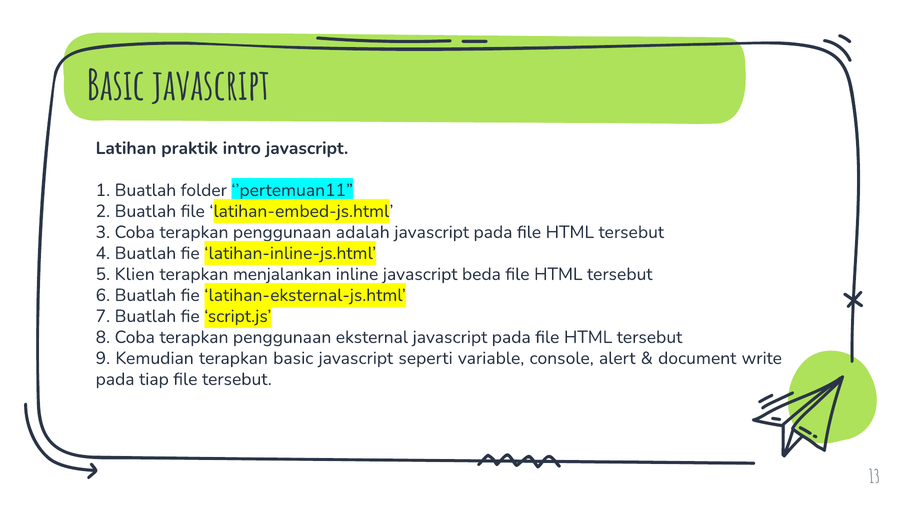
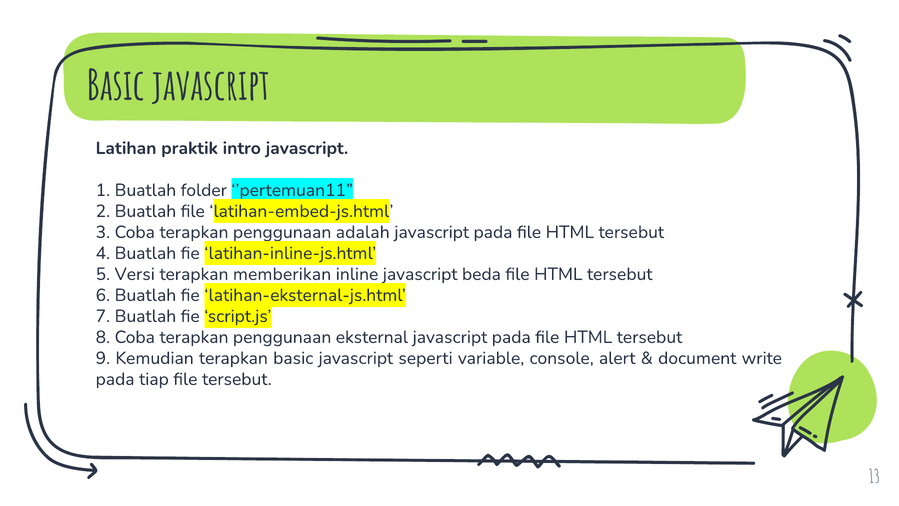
Klien: Klien -> Versi
menjalankan: menjalankan -> memberikan
